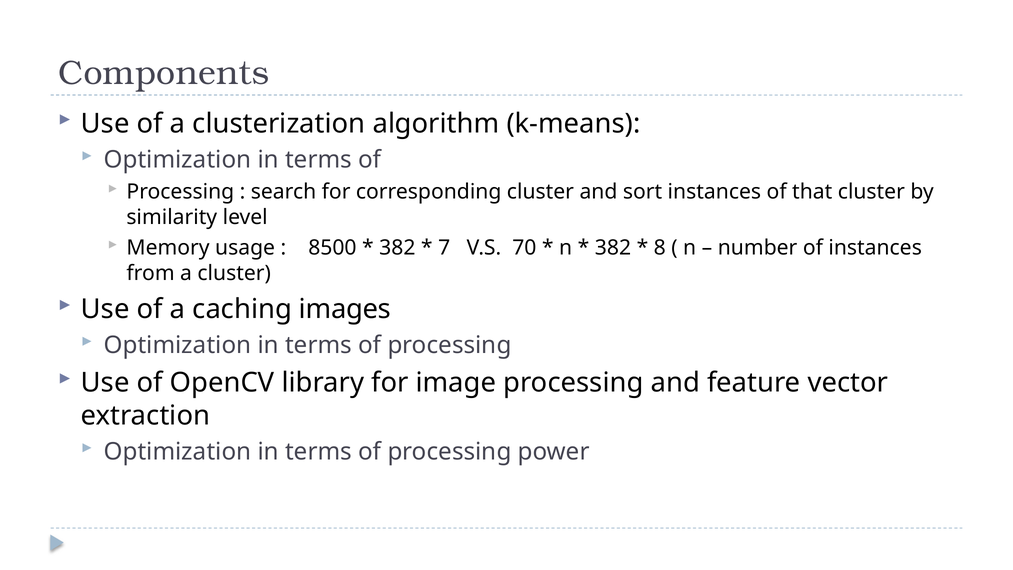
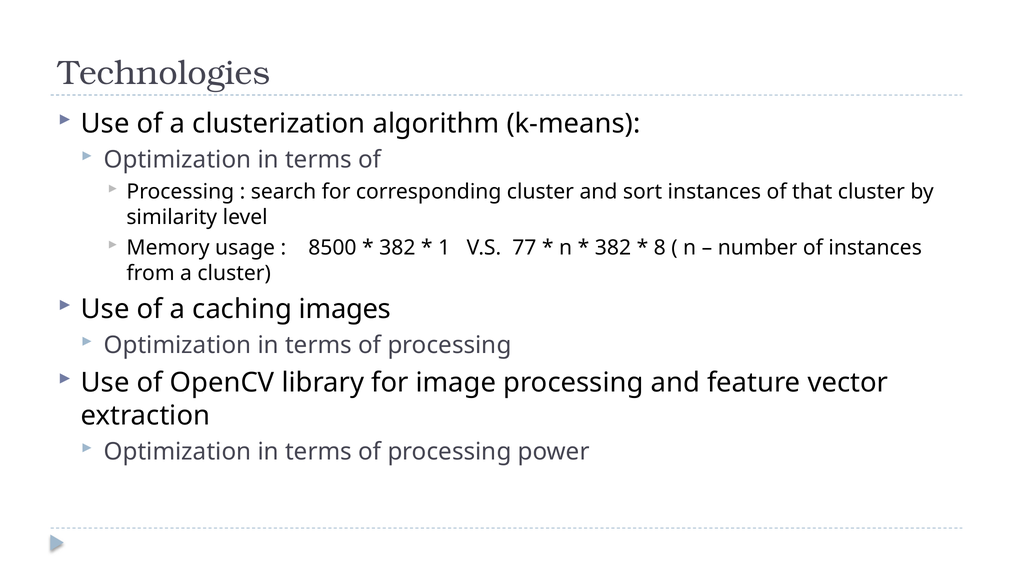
Components: Components -> Technologies
7: 7 -> 1
70: 70 -> 77
